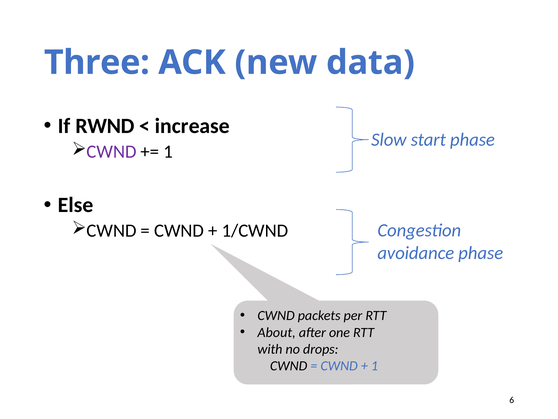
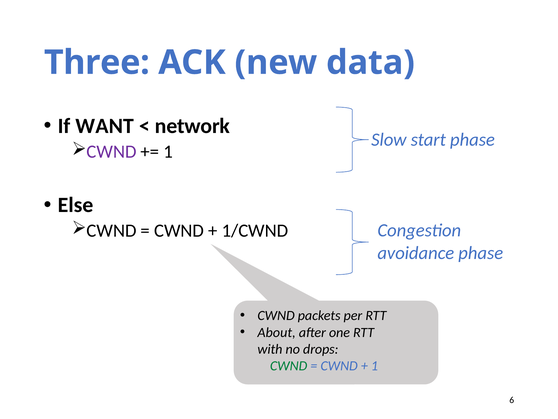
RWND: RWND -> WANT
increase: increase -> network
CWND at (289, 366) colour: black -> green
